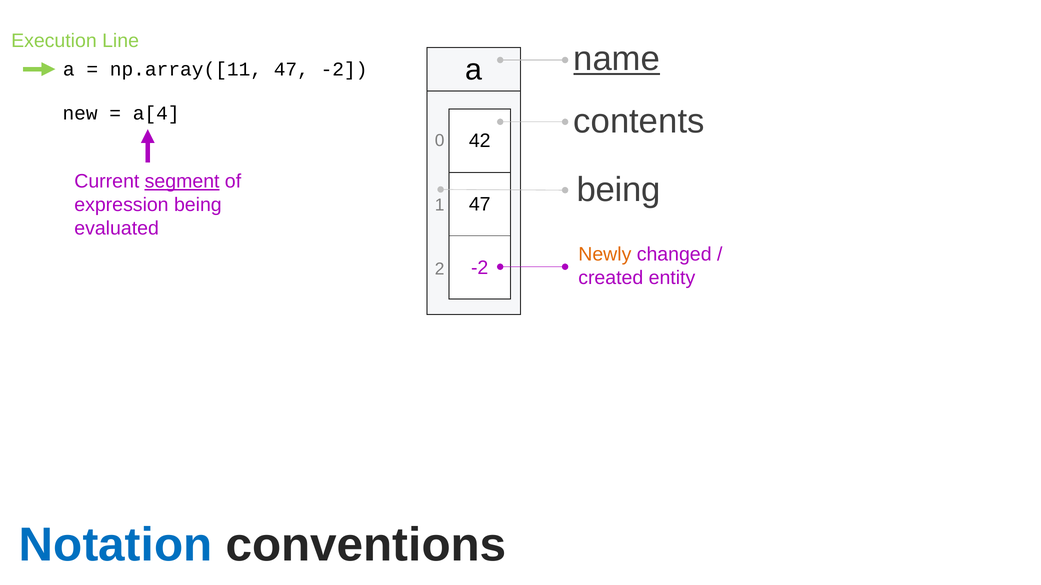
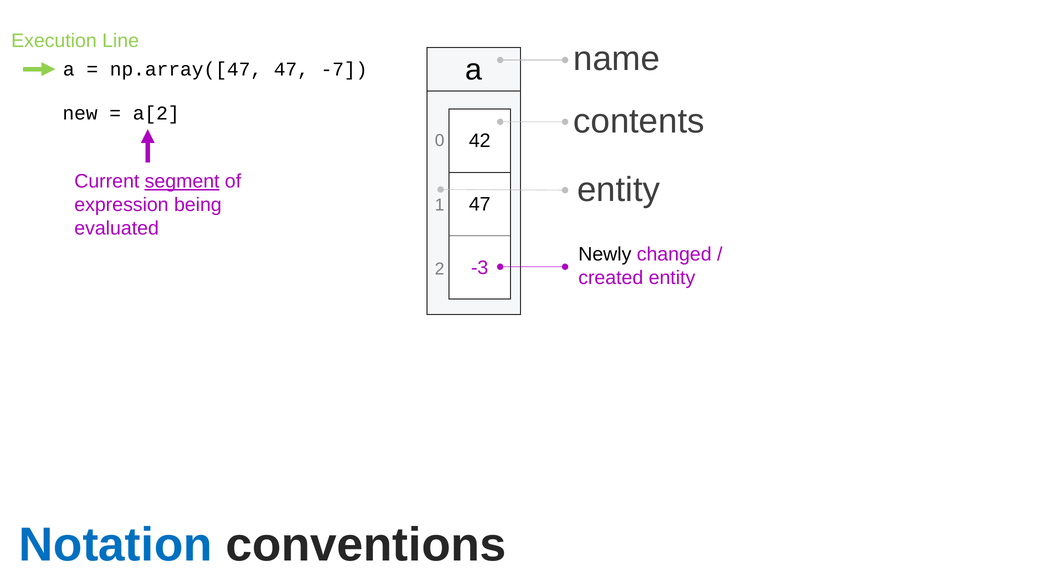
name underline: present -> none
np.array([11: np.array([11 -> np.array([47
-2 at (344, 69): -2 -> -7
a[4: a[4 -> a[2
being at (619, 190): being -> entity
Newly colour: orange -> black
-2 at (480, 268): -2 -> -3
